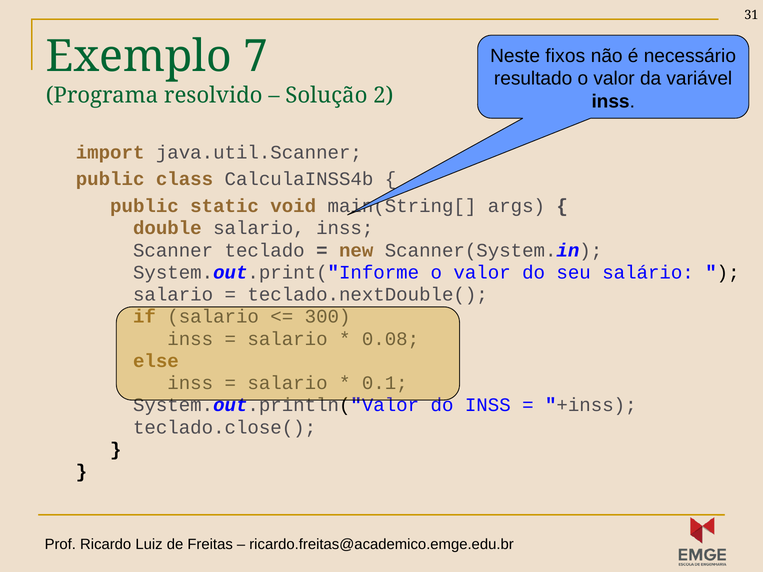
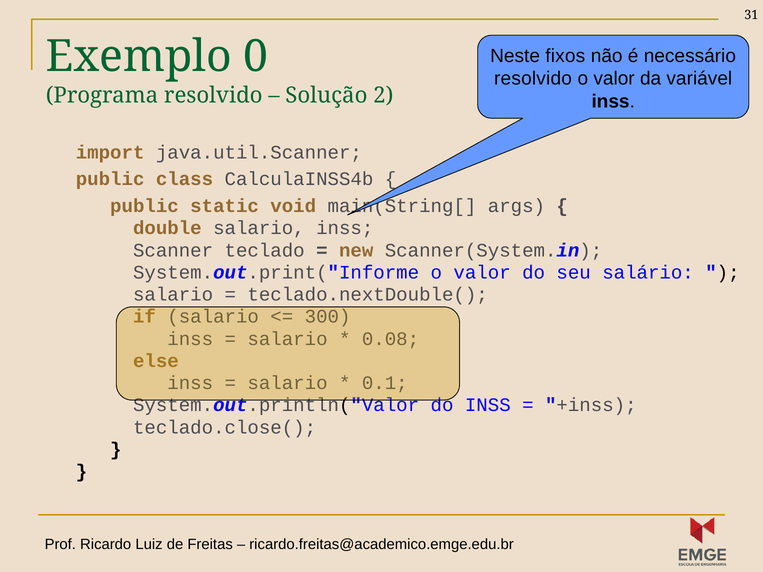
7: 7 -> 0
resultado at (533, 79): resultado -> resolvido
